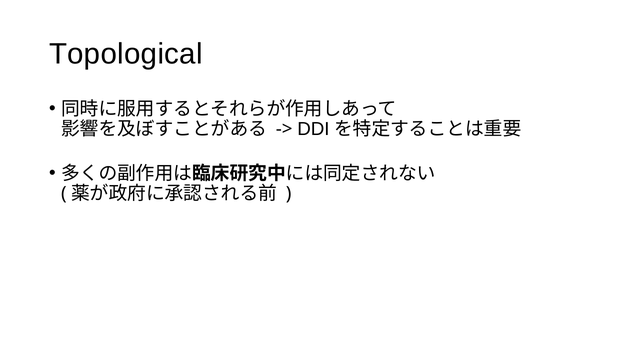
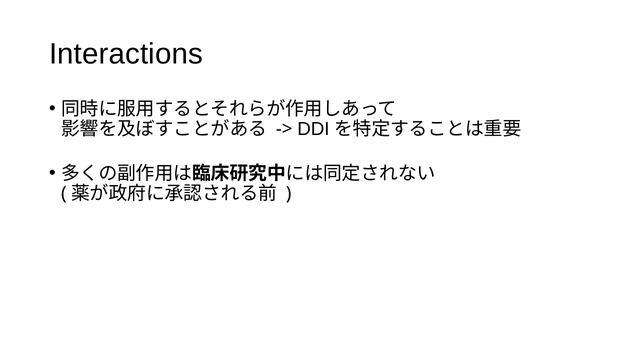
Topological: Topological -> Interactions
